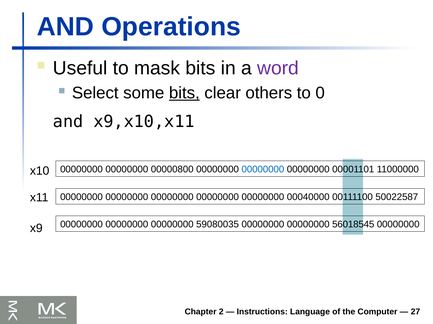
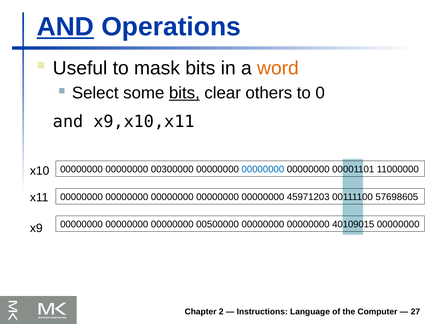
AND at (65, 27) underline: none -> present
word colour: purple -> orange
00000800: 00000800 -> 00300000
00040000: 00040000 -> 45971203
50022587: 50022587 -> 57698605
59080035: 59080035 -> 00500000
56018545: 56018545 -> 40109015
